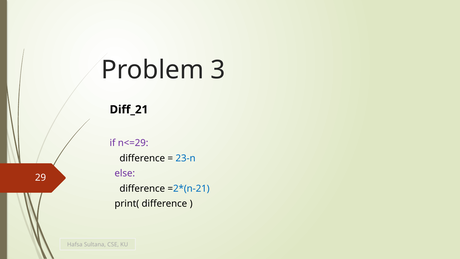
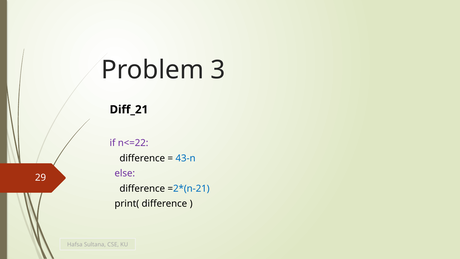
n<=29: n<=29 -> n<=22
23-n: 23-n -> 43-n
